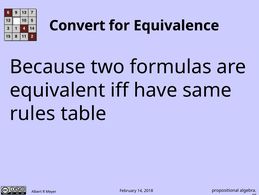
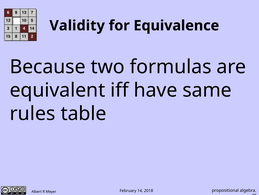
Convert: Convert -> Validity
